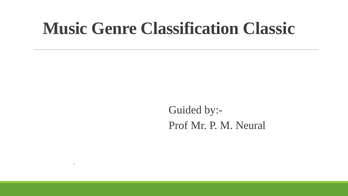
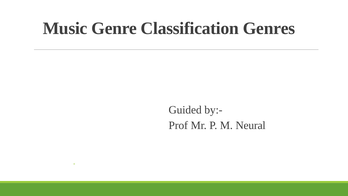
Classic: Classic -> Genres
